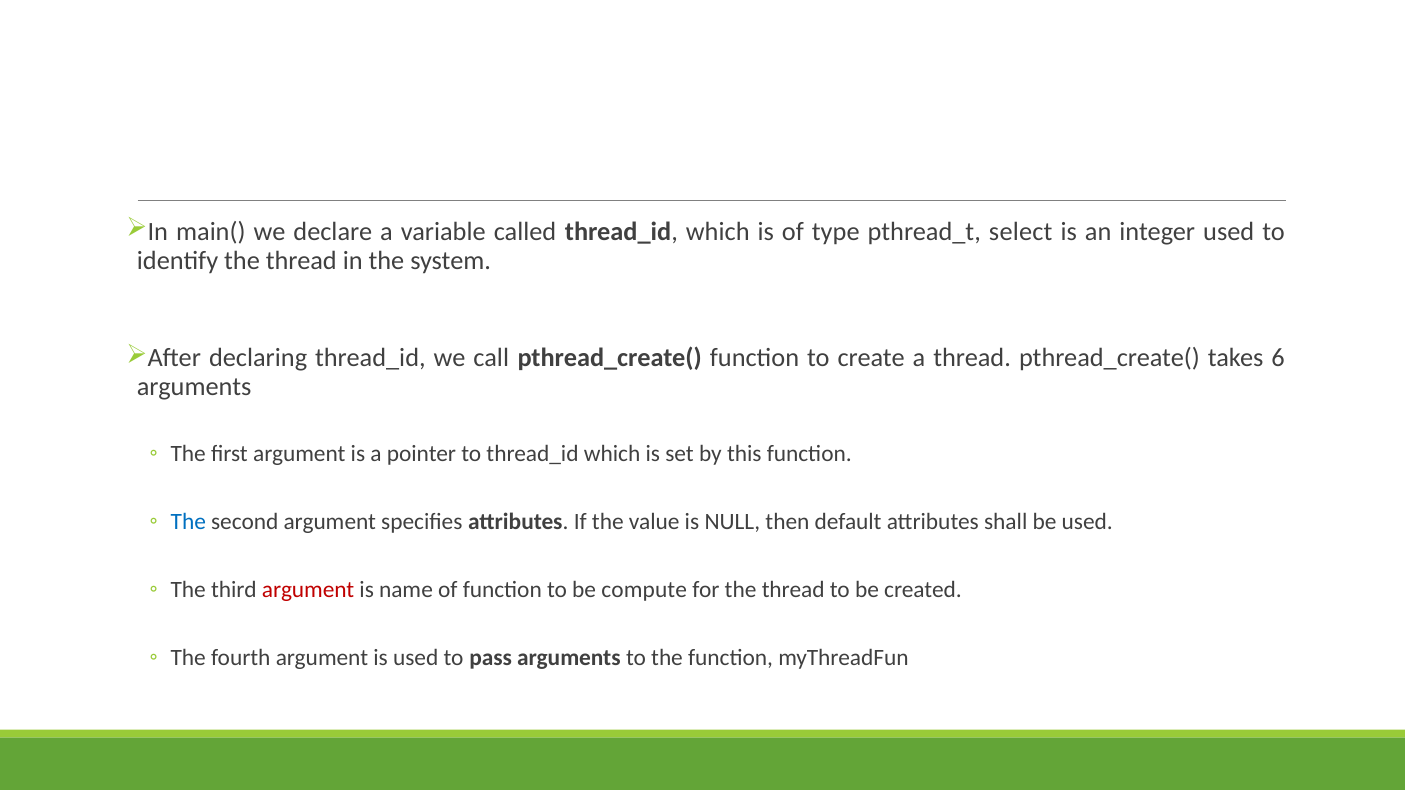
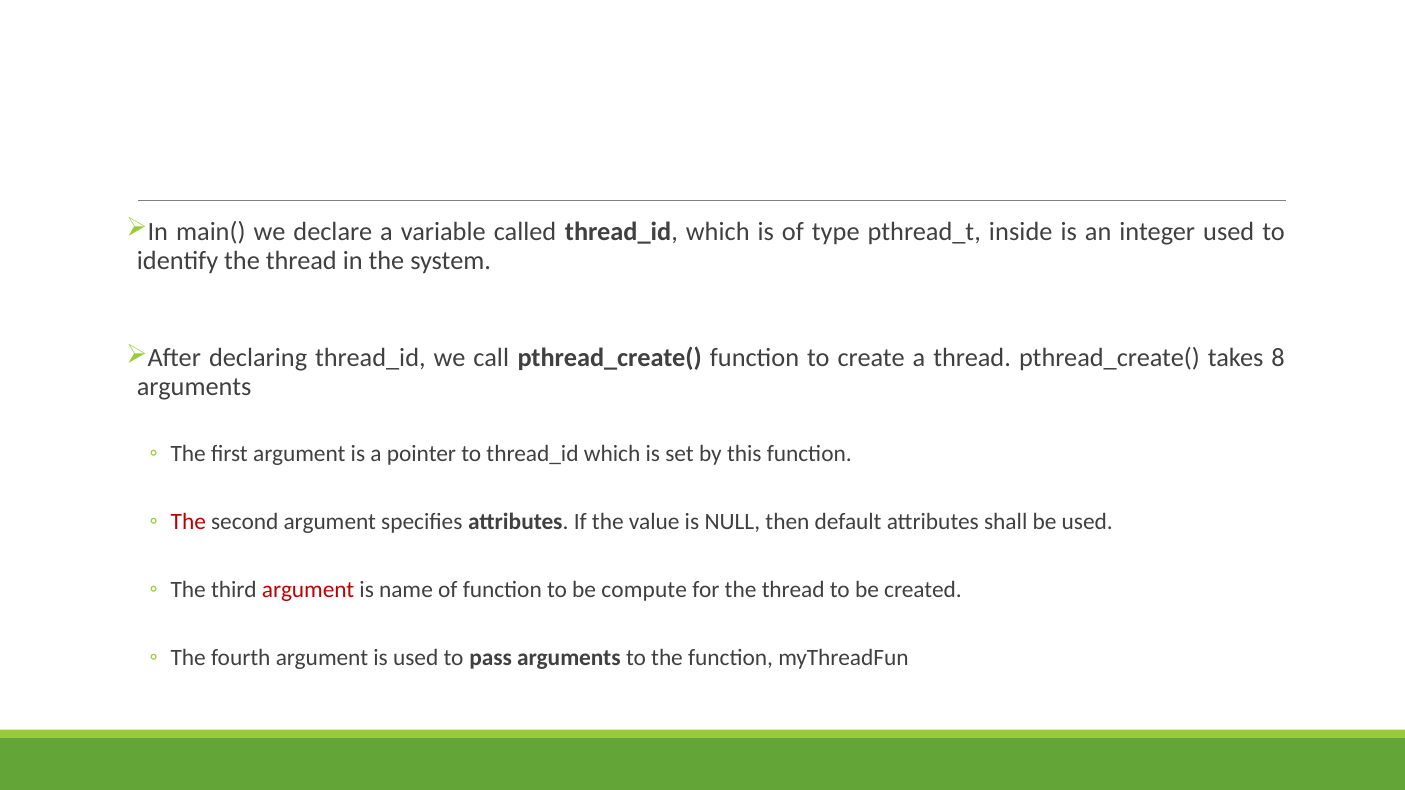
select: select -> inside
6: 6 -> 8
The at (188, 522) colour: blue -> red
